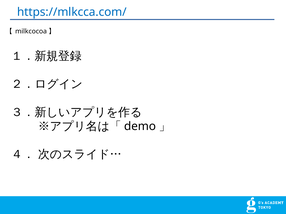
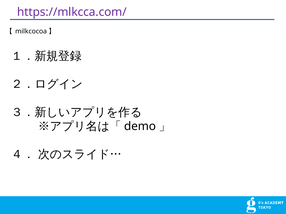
https://mlkcca.com/ colour: blue -> purple
